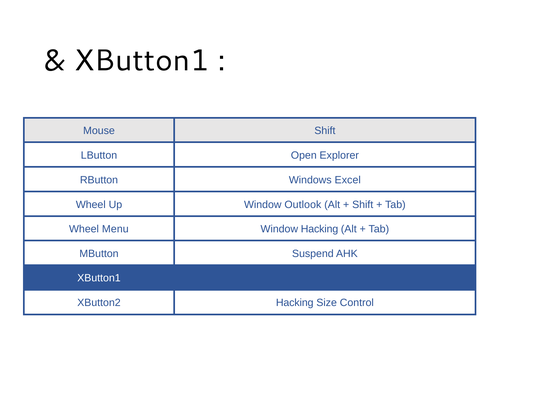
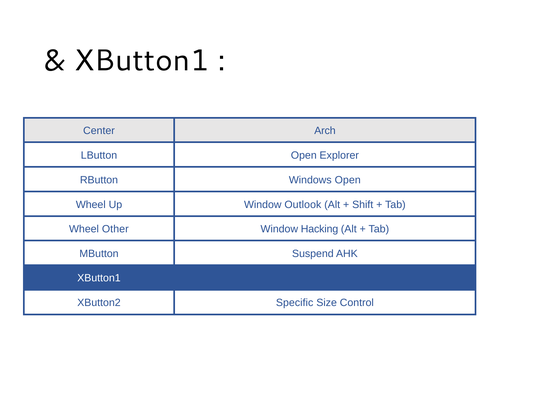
Mouse: Mouse -> Center
Shift at (325, 131): Shift -> Arch
Windows Excel: Excel -> Open
Menu: Menu -> Other
Hacking at (295, 303): Hacking -> Specific
